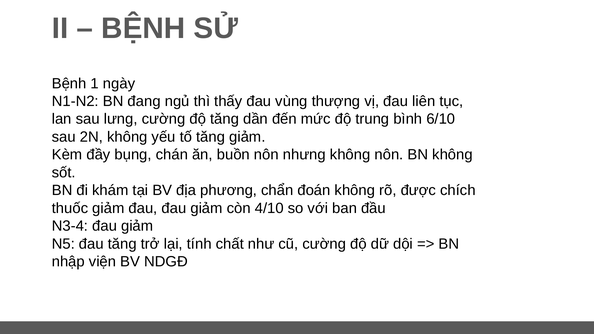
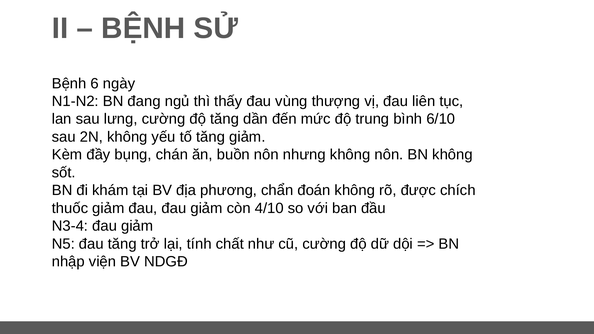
1: 1 -> 6
